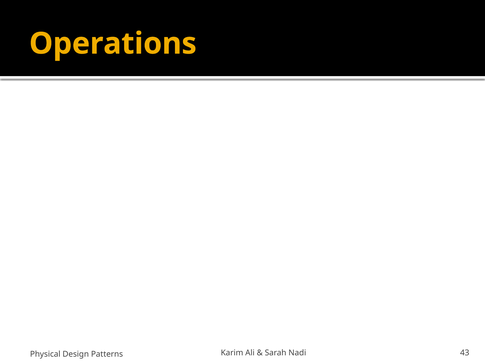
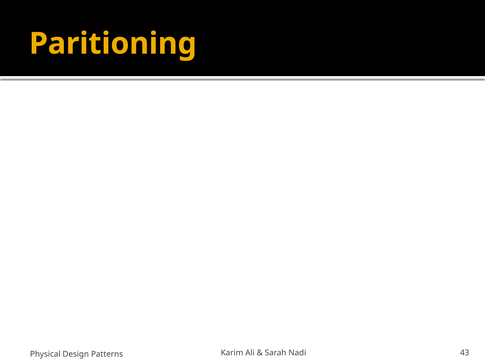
Operations: Operations -> Paritioning
